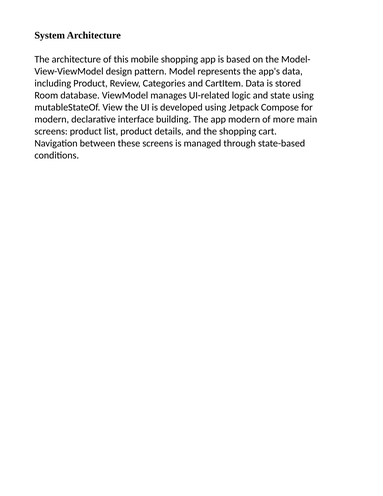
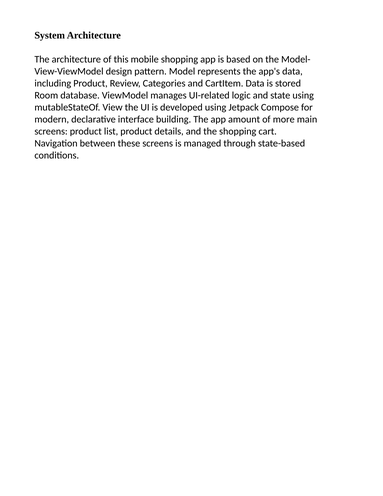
app modern: modern -> amount
